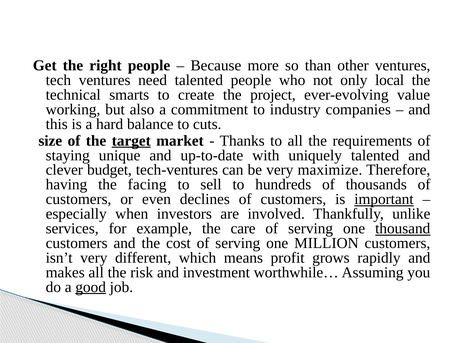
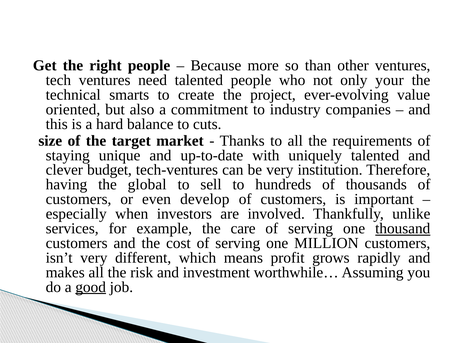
local: local -> your
working: working -> oriented
target underline: present -> none
maximize: maximize -> institution
facing: facing -> global
declines: declines -> develop
important underline: present -> none
